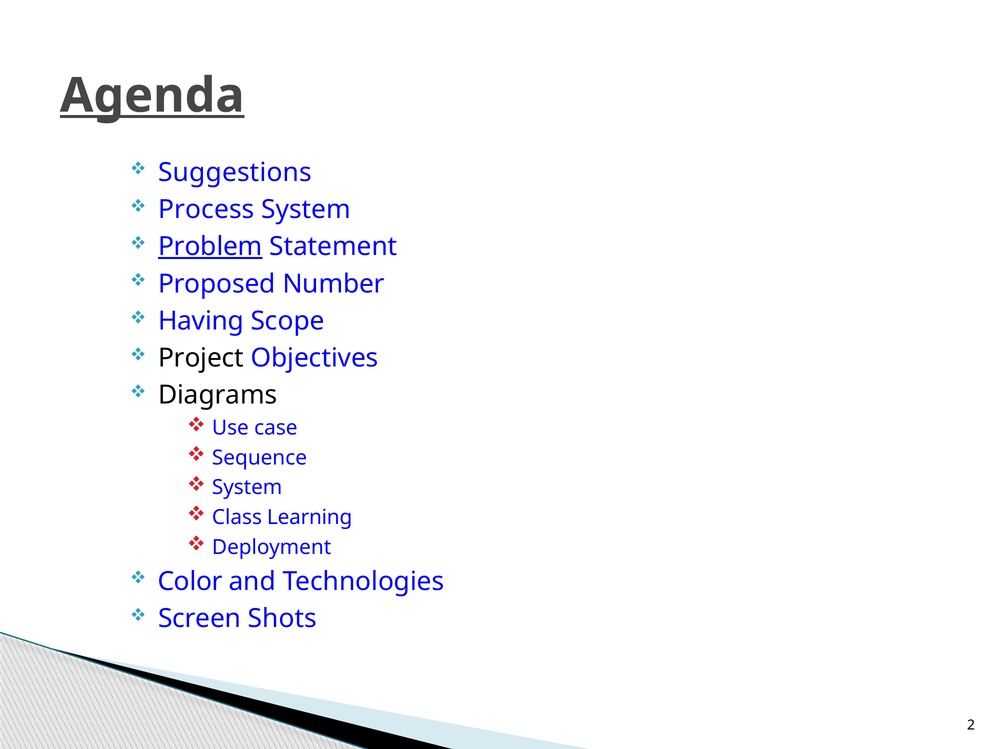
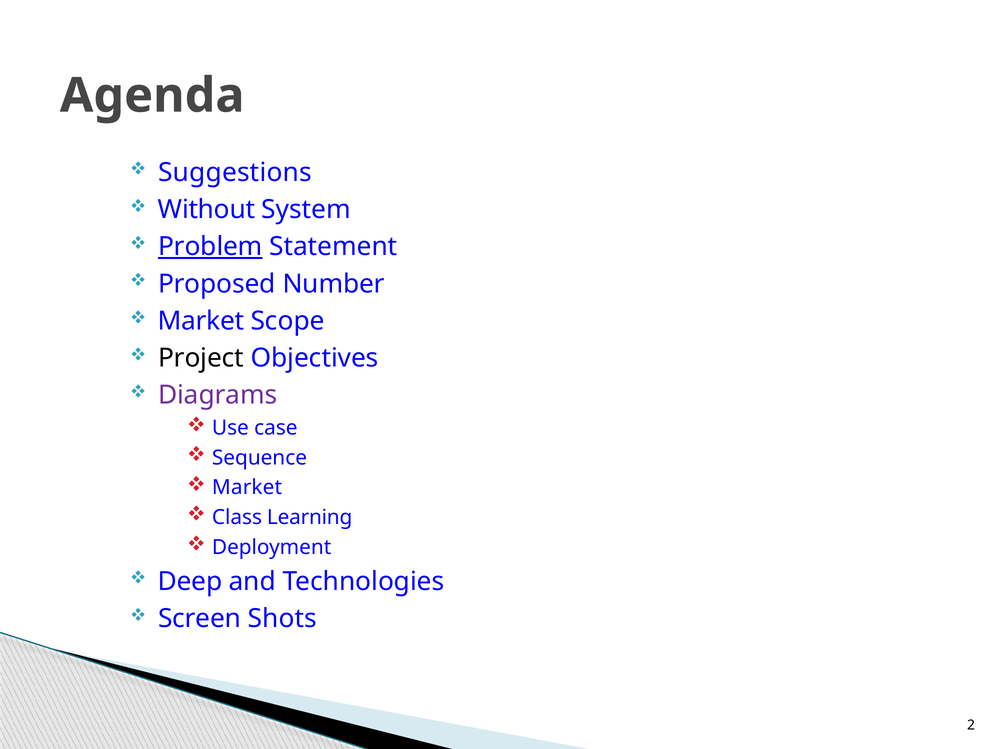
Agenda underline: present -> none
Process: Process -> Without
Having at (201, 321): Having -> Market
Diagrams colour: black -> purple
System at (247, 488): System -> Market
Color: Color -> Deep
